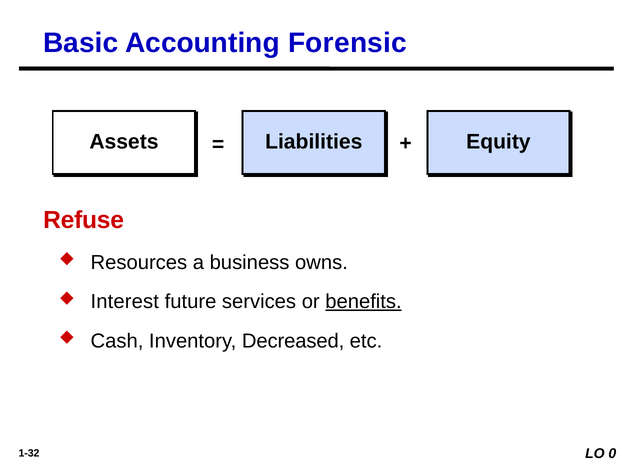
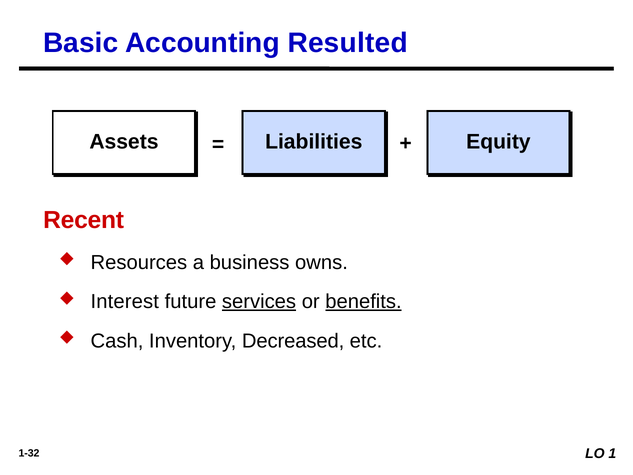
Forensic: Forensic -> Resulted
Refuse: Refuse -> Recent
services underline: none -> present
0: 0 -> 1
